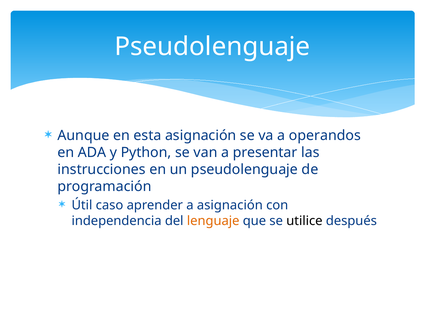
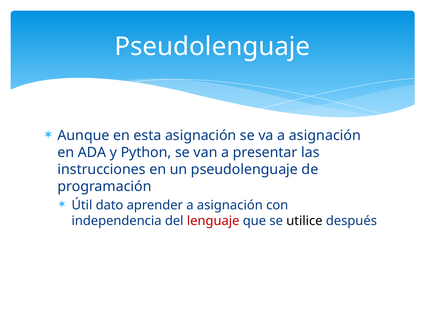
va a operandos: operandos -> asignación
caso: caso -> dato
lenguaje colour: orange -> red
